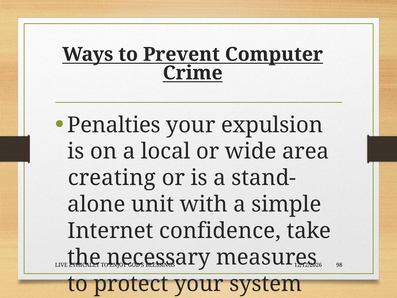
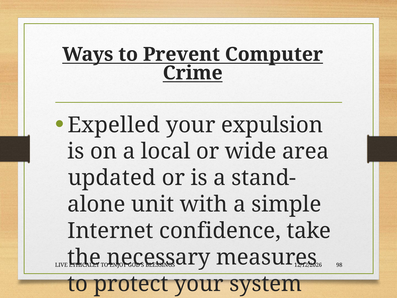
Penalties: Penalties -> Expelled
creating: creating -> updated
